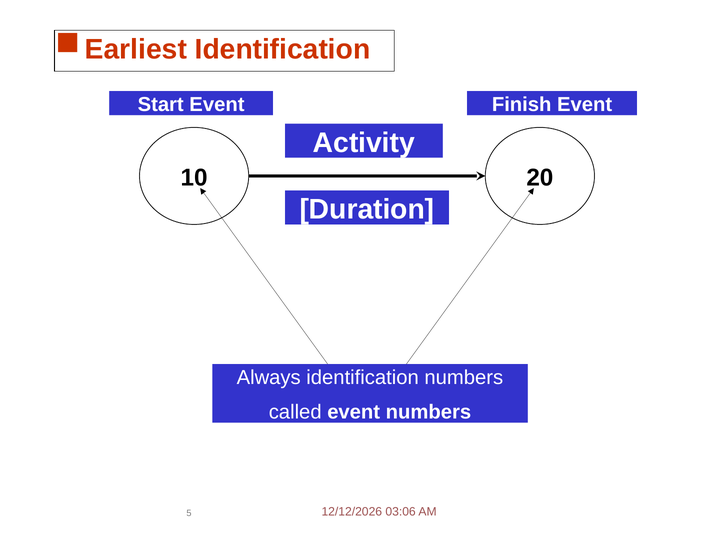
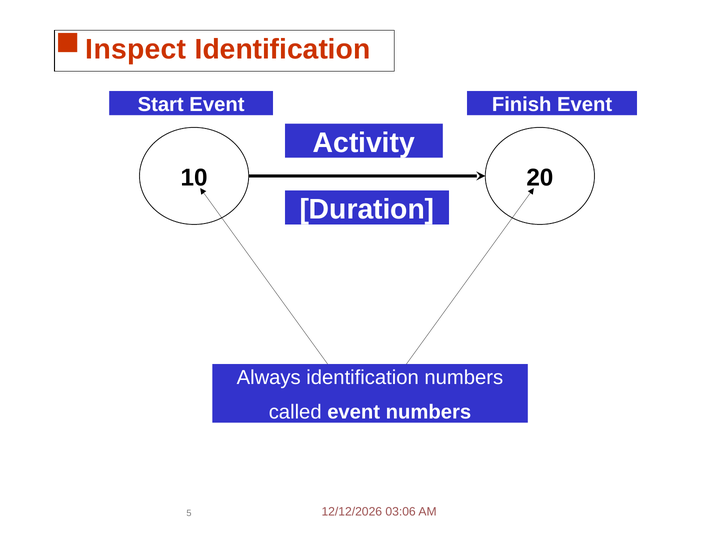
Earliest: Earliest -> Inspect
